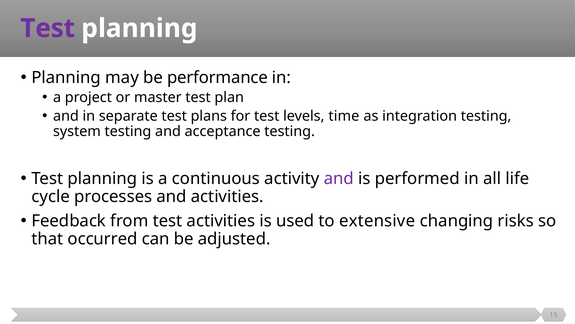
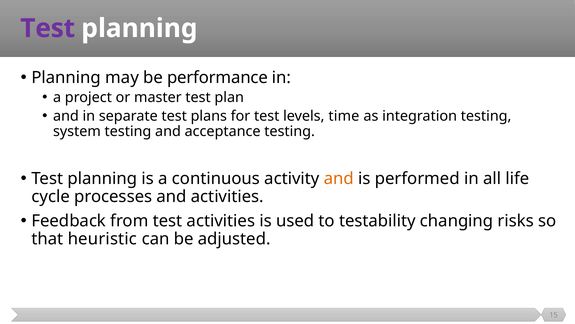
and at (339, 178) colour: purple -> orange
extensive: extensive -> testability
occurred: occurred -> heuristic
